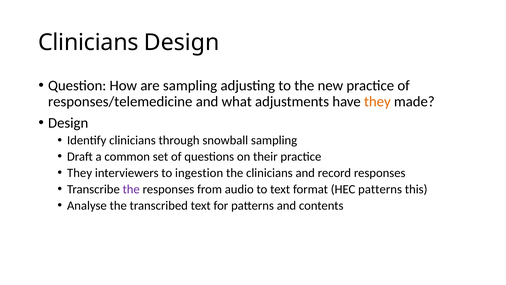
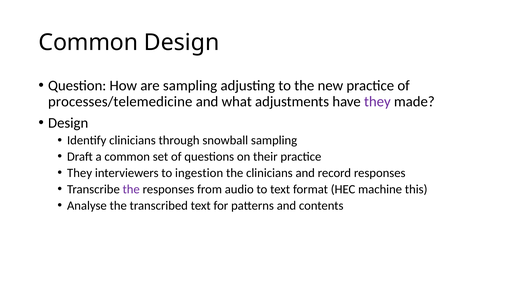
Clinicians at (88, 43): Clinicians -> Common
responses/telemedicine: responses/telemedicine -> processes/telemedicine
they at (377, 101) colour: orange -> purple
HEC patterns: patterns -> machine
